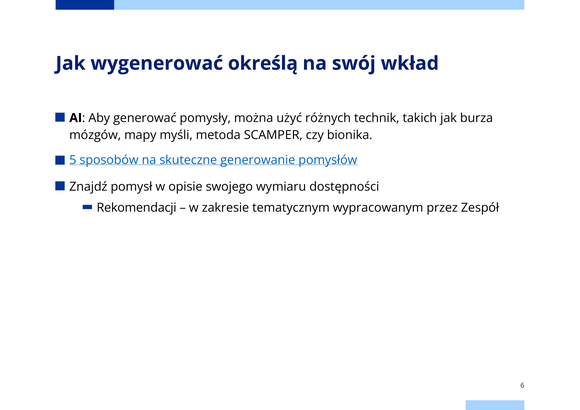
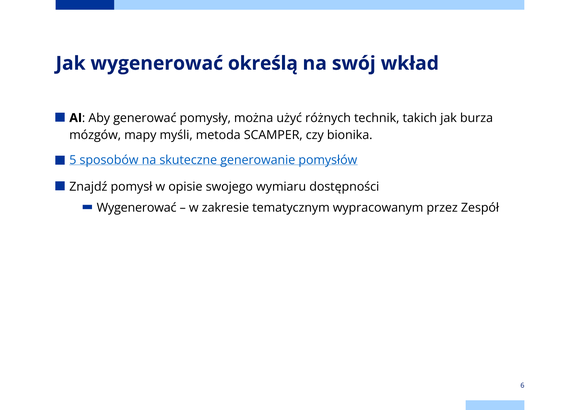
Rekomendacji at (137, 208): Rekomendacji -> Wygenerować
